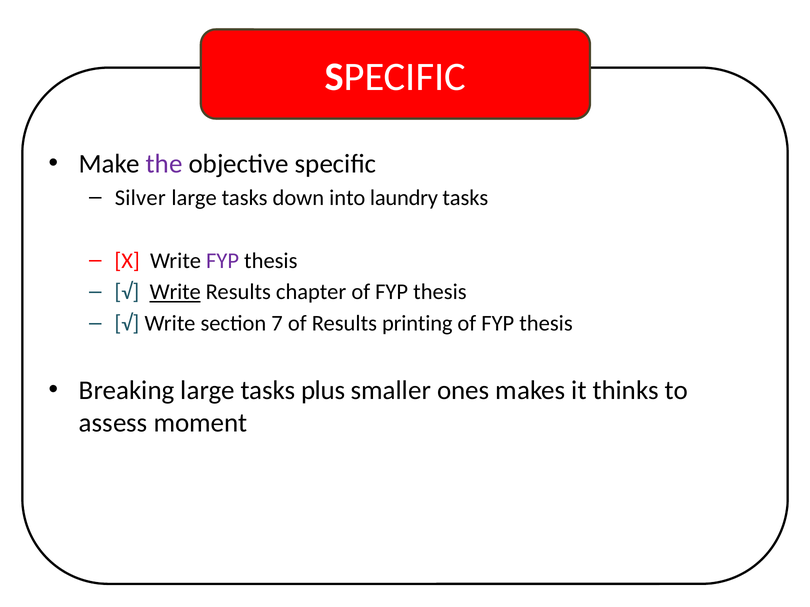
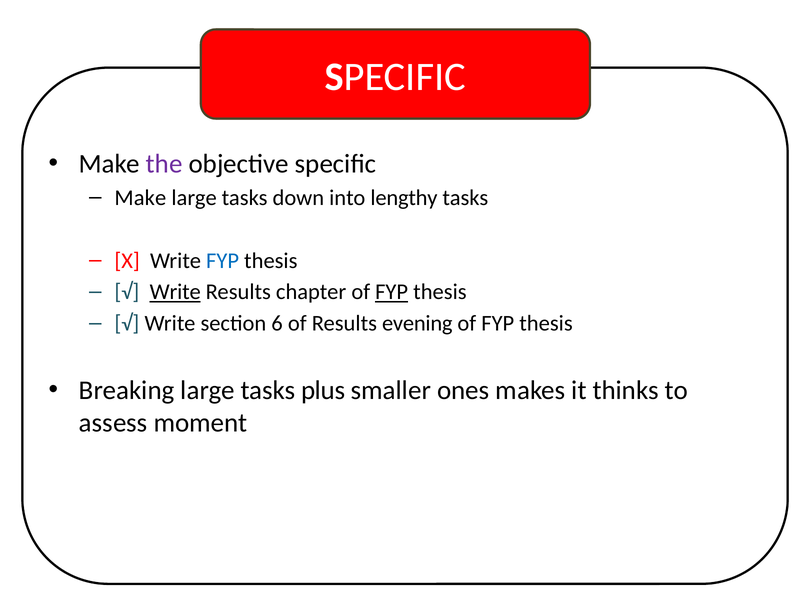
Silver at (140, 198): Silver -> Make
laundry: laundry -> lengthy
FYP at (223, 261) colour: purple -> blue
FYP at (392, 292) underline: none -> present
7: 7 -> 6
printing: printing -> evening
